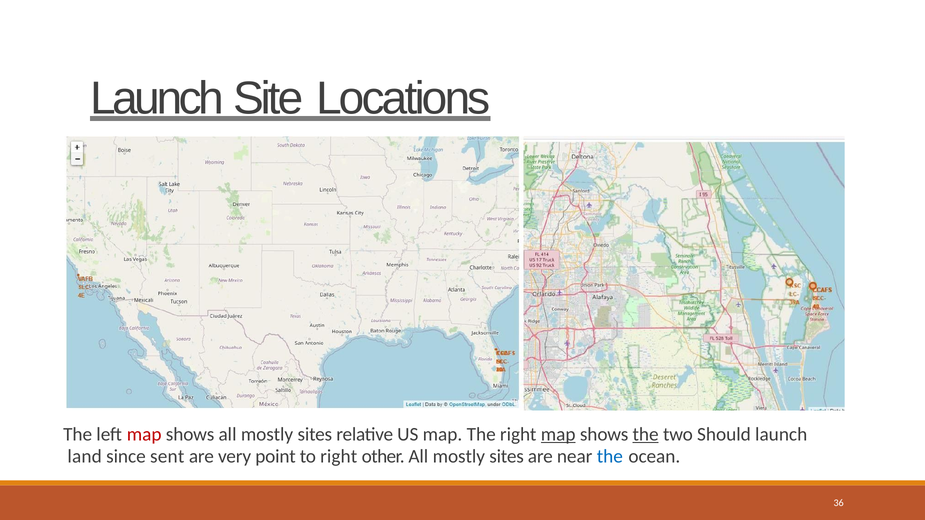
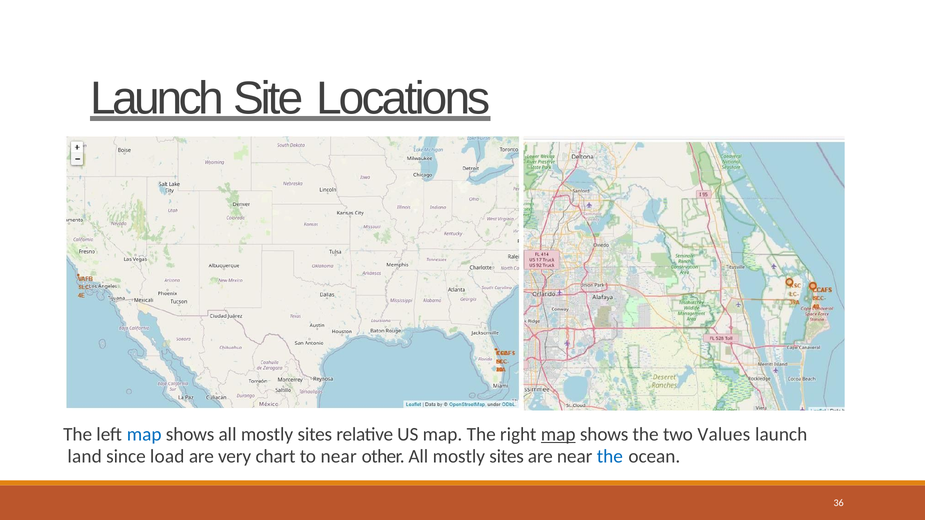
map at (144, 434) colour: red -> blue
the at (646, 434) underline: present -> none
Should: Should -> Values
sent: sent -> load
point: point -> chart
to right: right -> near
